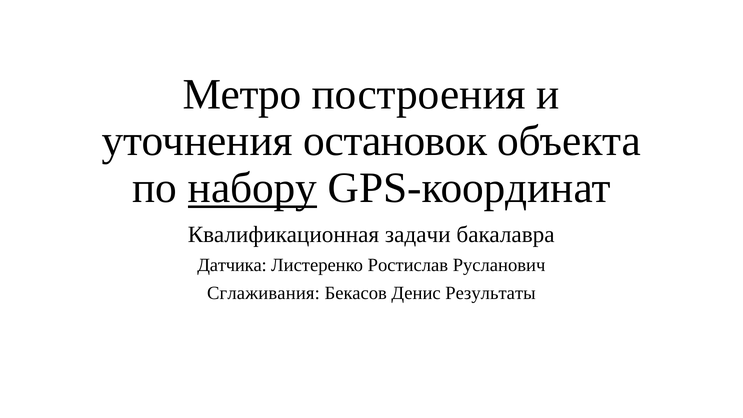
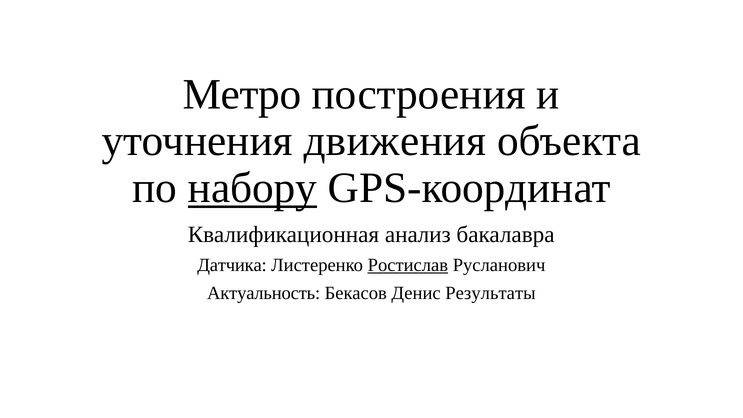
остановок: остановок -> движения
задачи: задачи -> анализ
Ростислав underline: none -> present
Сглаживания: Сглаживания -> Актуальность
